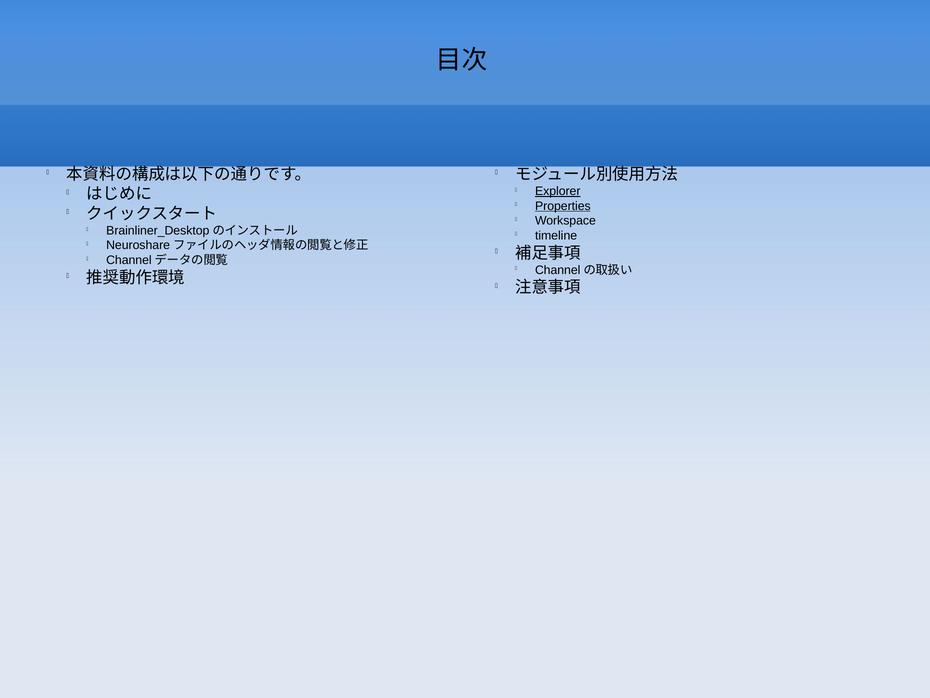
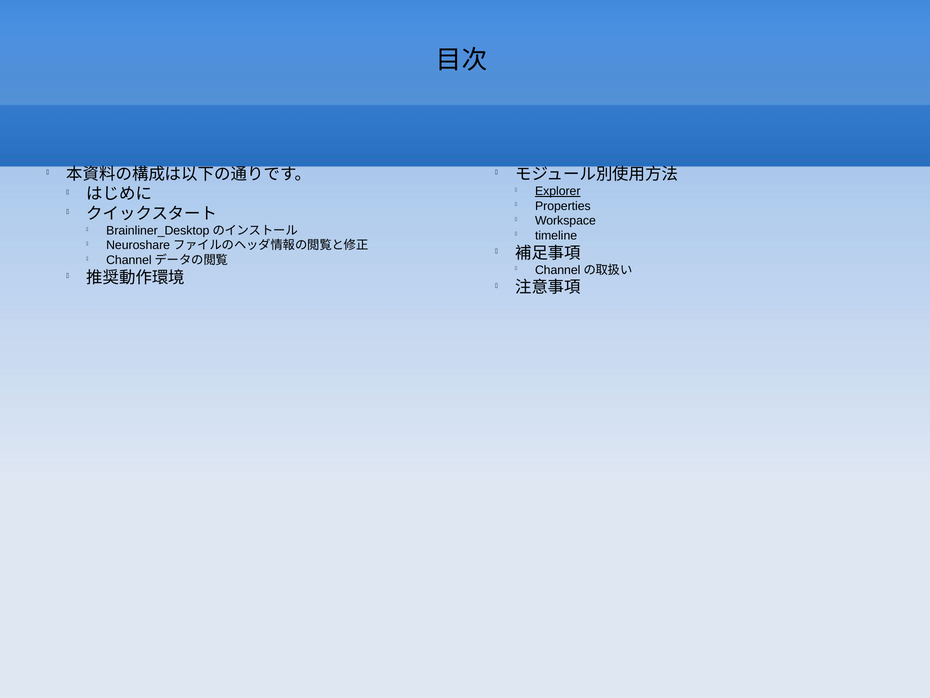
Properties underline: present -> none
